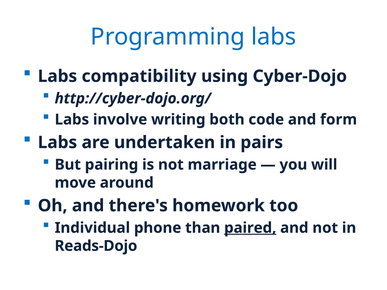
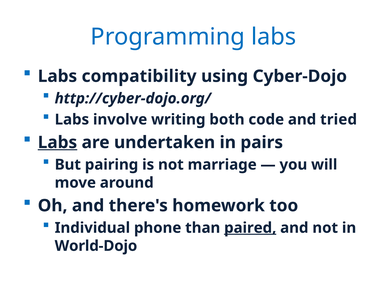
form: form -> tried
Labs at (57, 143) underline: none -> present
Reads-Dojo: Reads-Dojo -> World-Dojo
